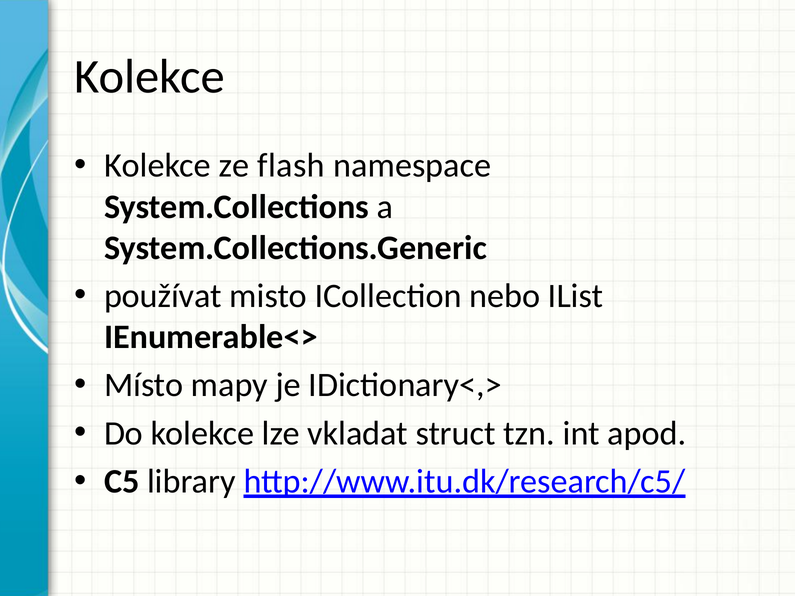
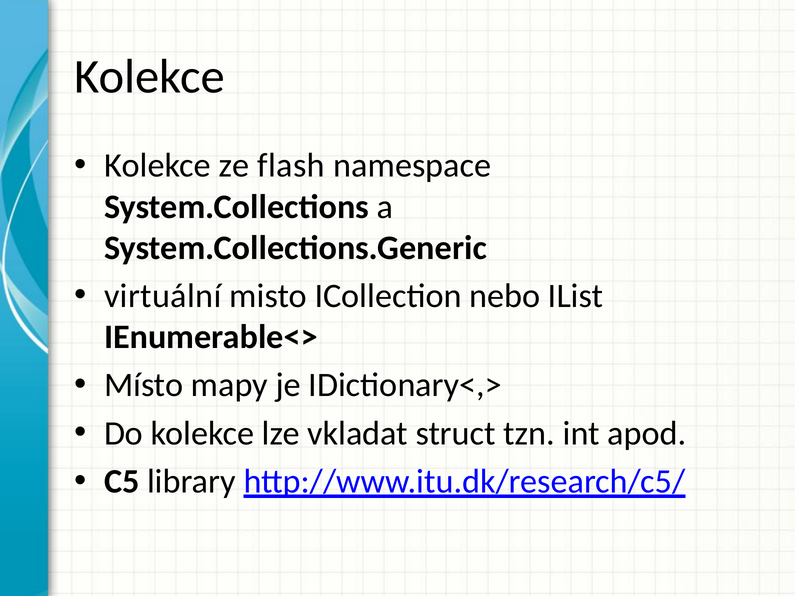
používat: používat -> virtuální
